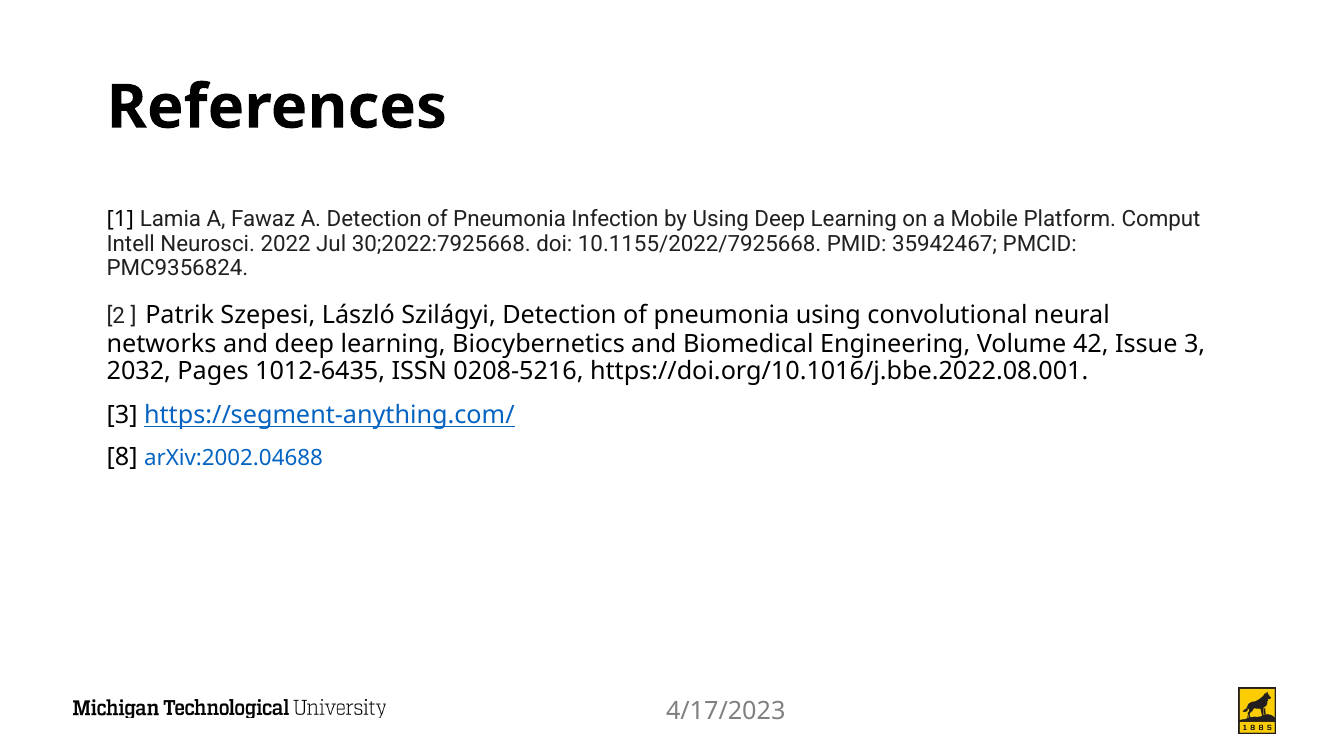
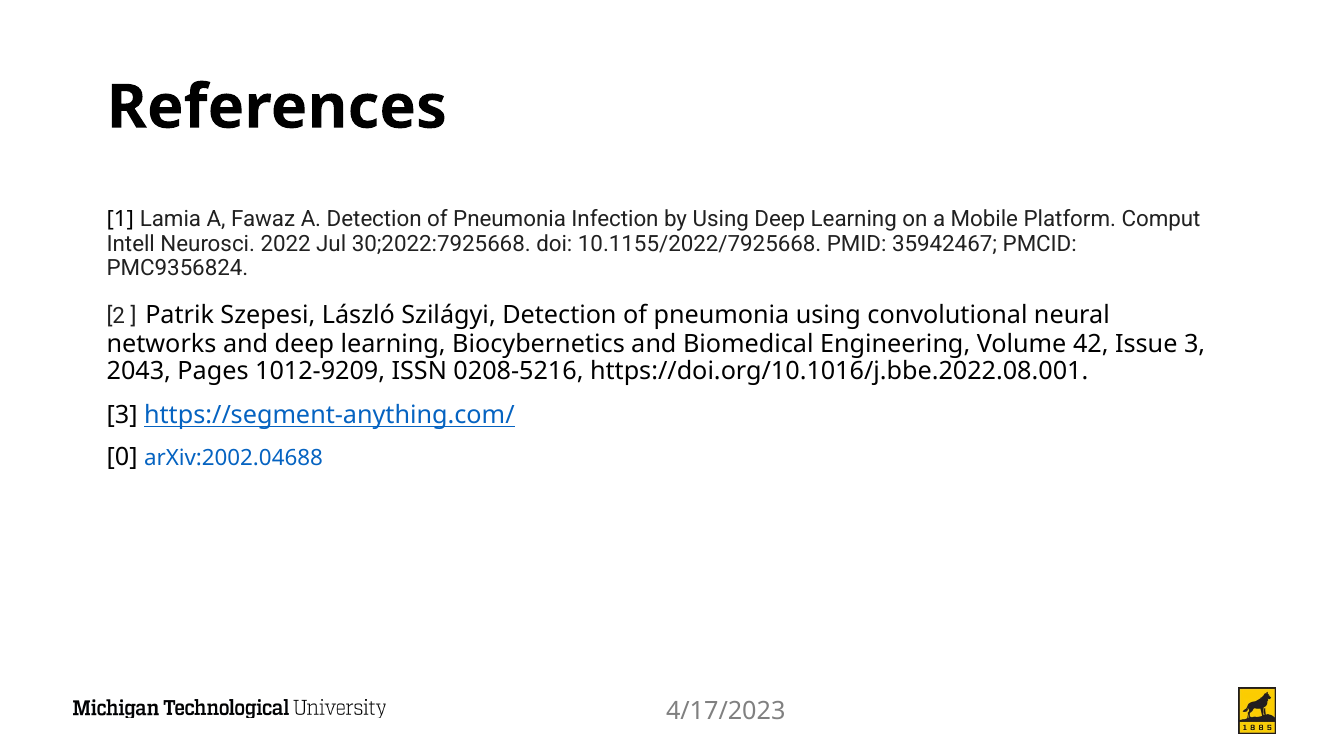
2032: 2032 -> 2043
1012-6435: 1012-6435 -> 1012-9209
8: 8 -> 0
